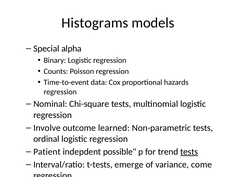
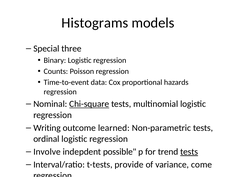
alpha: alpha -> three
Chi-square underline: none -> present
Involve: Involve -> Writing
Patient: Patient -> Involve
emerge: emerge -> provide
